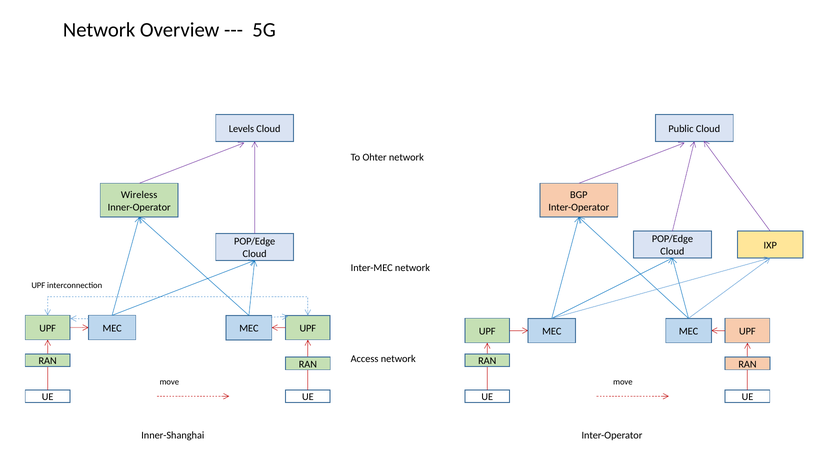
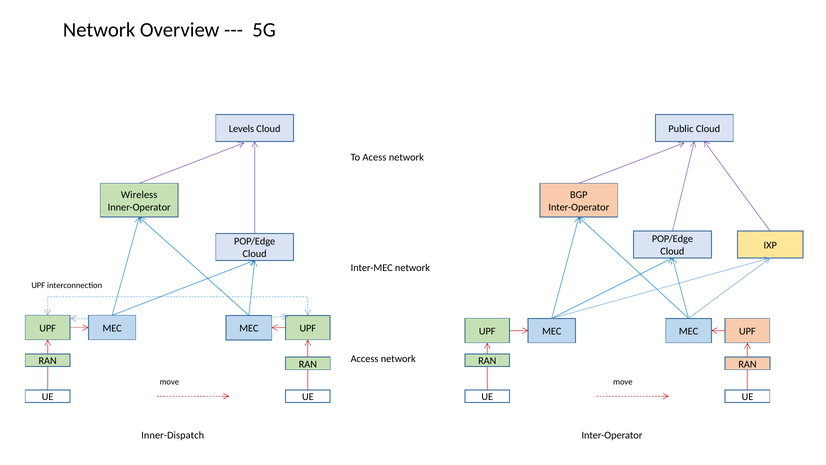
Ohter: Ohter -> Acess
Inner-Shanghai: Inner-Shanghai -> Inner-Dispatch
